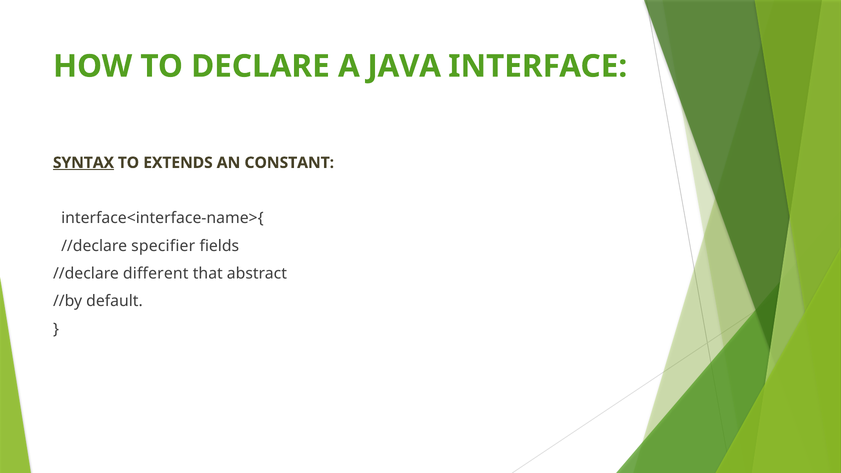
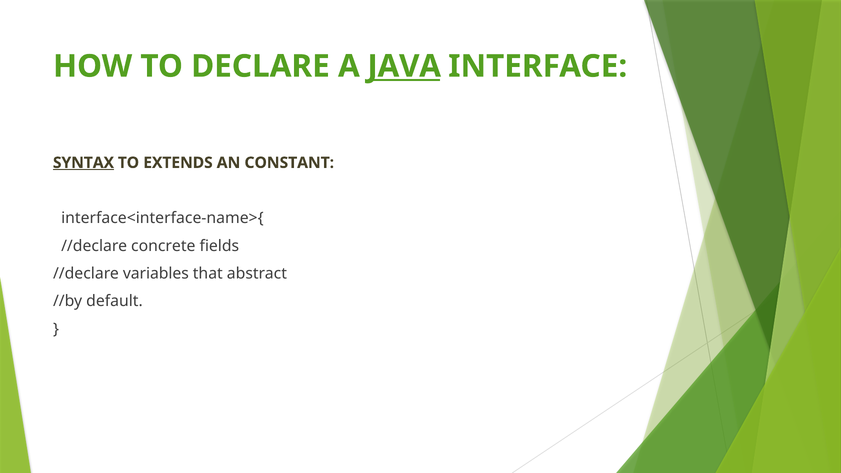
JAVA underline: none -> present
specifier: specifier -> concrete
different: different -> variables
